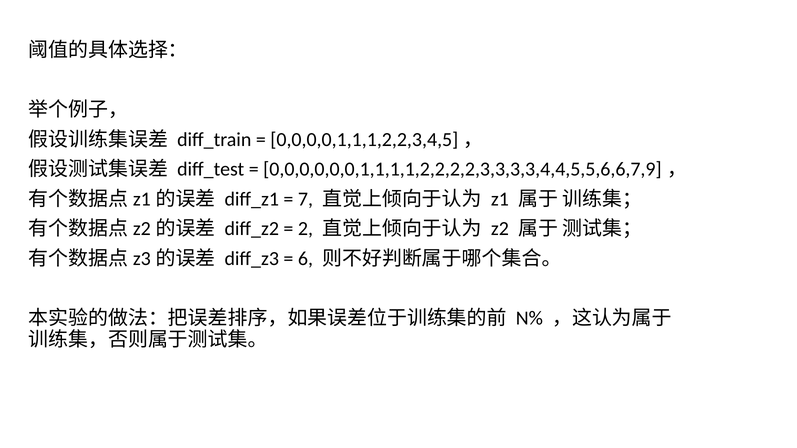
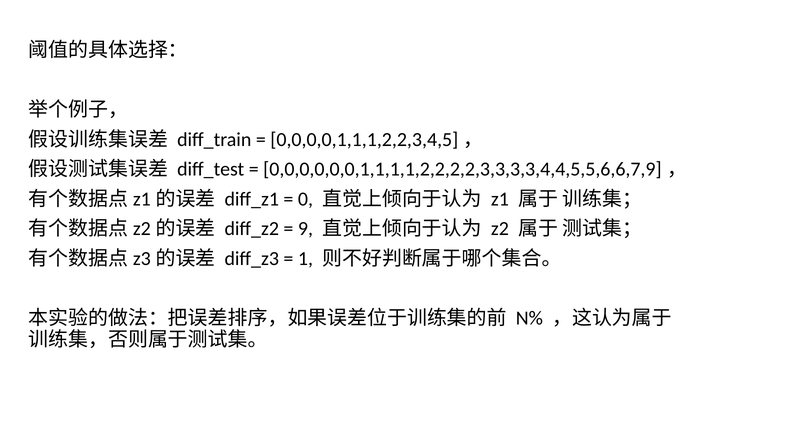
7: 7 -> 0
2: 2 -> 9
6: 6 -> 1
